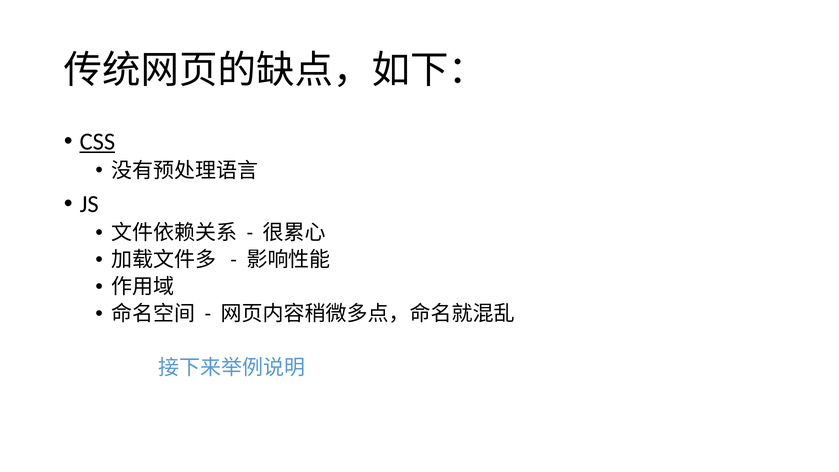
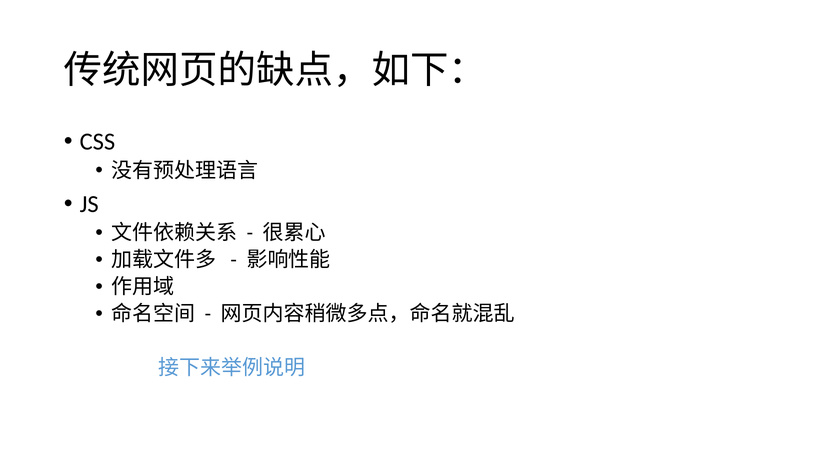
CSS underline: present -> none
